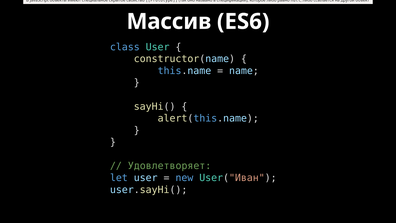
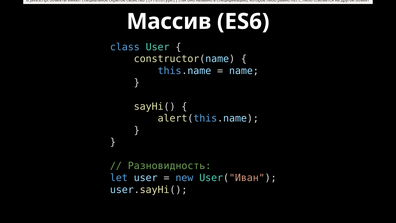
Удовлетворяет: Удовлетворяет -> Разновидность
